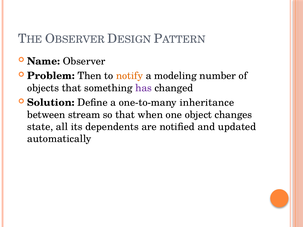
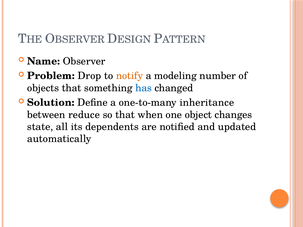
Then: Then -> Drop
has colour: purple -> blue
stream: stream -> reduce
